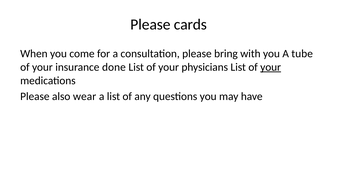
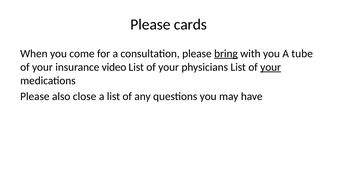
bring underline: none -> present
done: done -> video
wear: wear -> close
